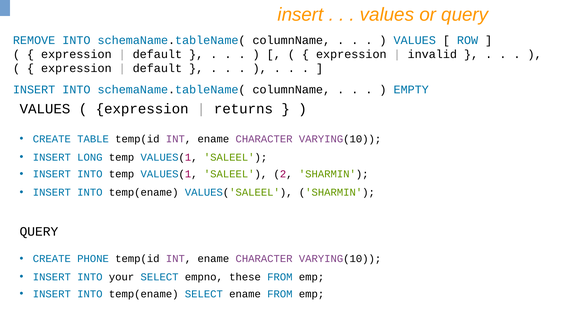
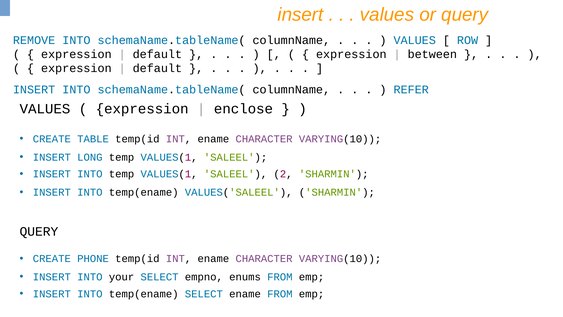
invalid: invalid -> between
EMPTY: EMPTY -> REFER
returns: returns -> enclose
these: these -> enums
